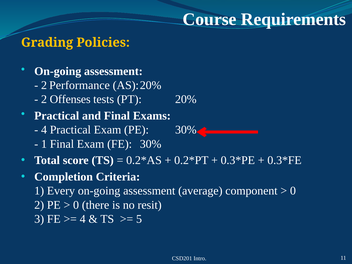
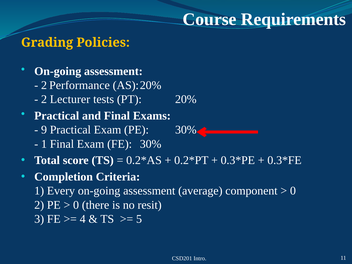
Offenses: Offenses -> Lecturer
4 at (44, 130): 4 -> 9
